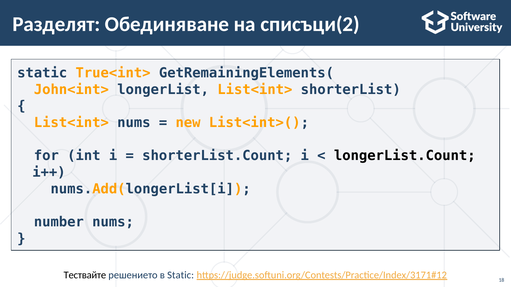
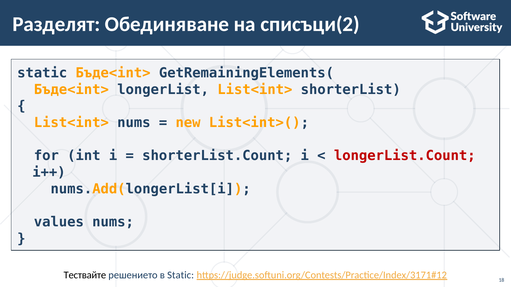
static True<int>: True<int> -> Бъде<int>
John<int> at (71, 90): John<int> -> Бъде<int>
longerList.Count colour: black -> red
number: number -> values
